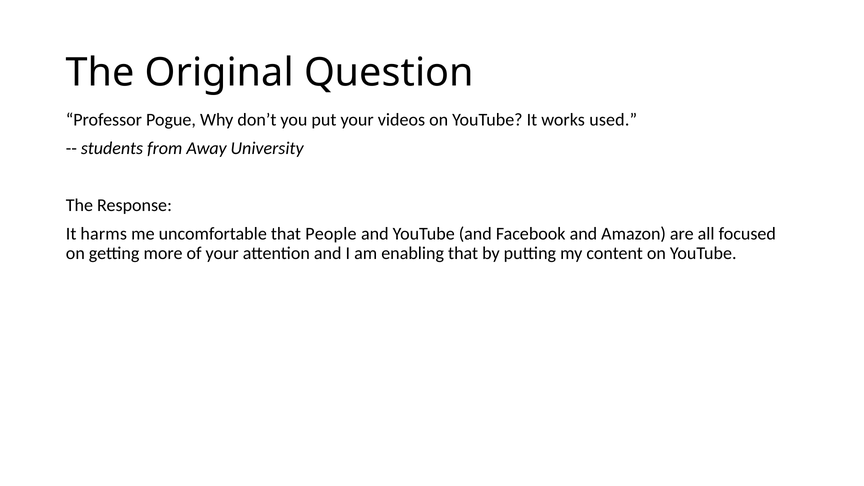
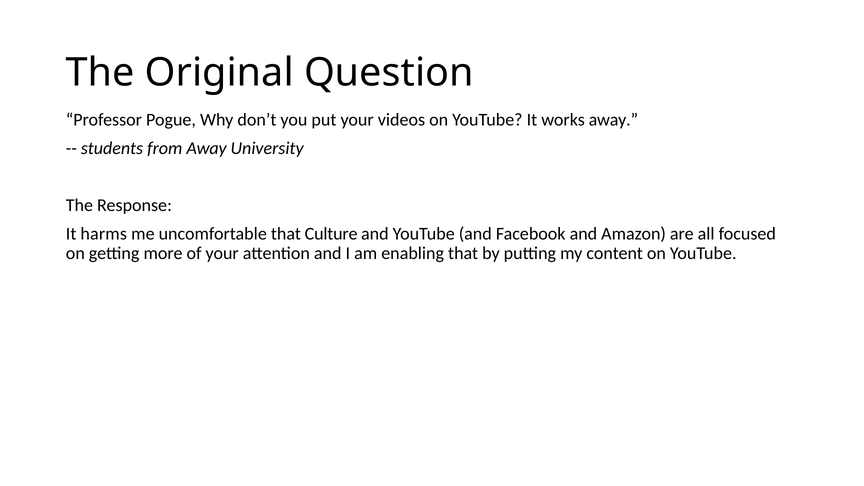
works used: used -> away
People: People -> Culture
